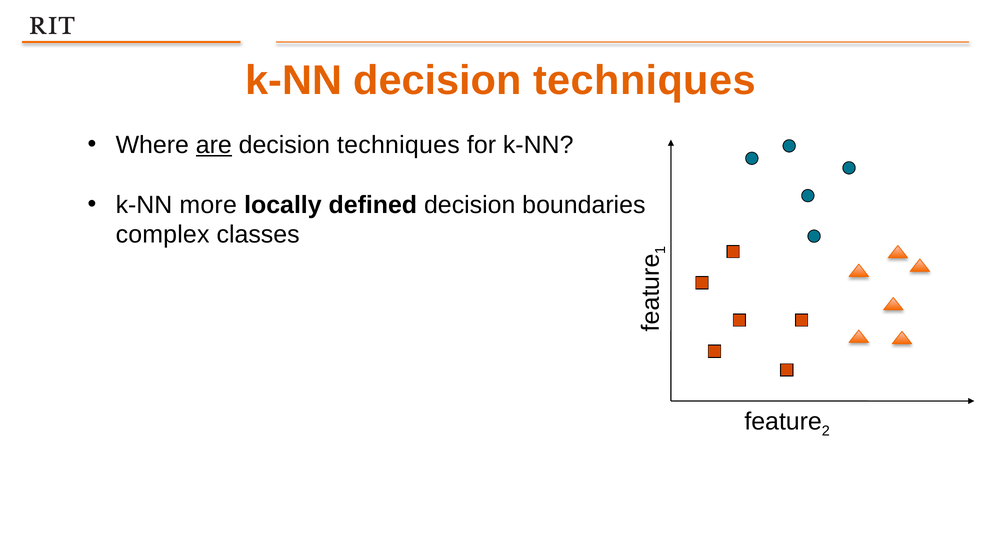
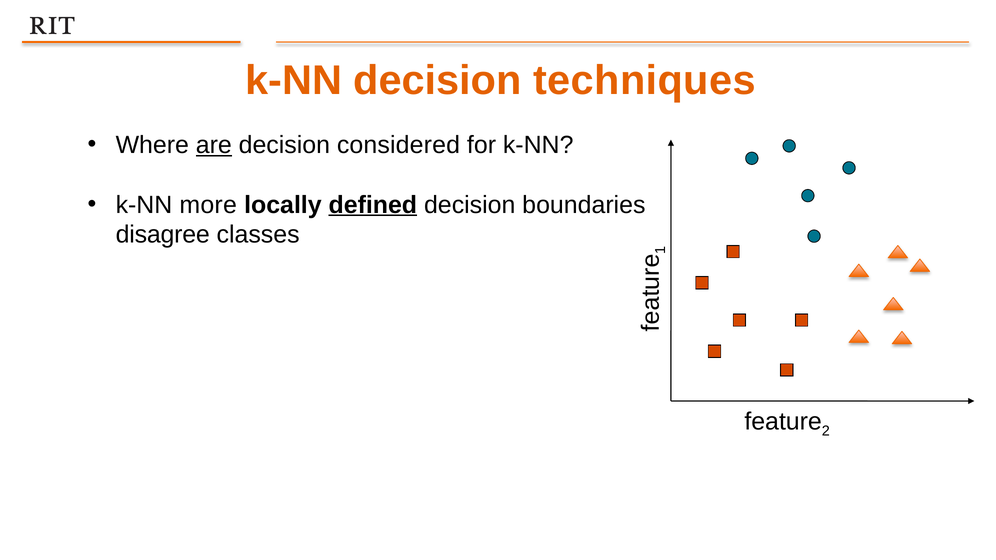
techniques at (398, 145): techniques -> considered
defined underline: none -> present
complex: complex -> disagree
